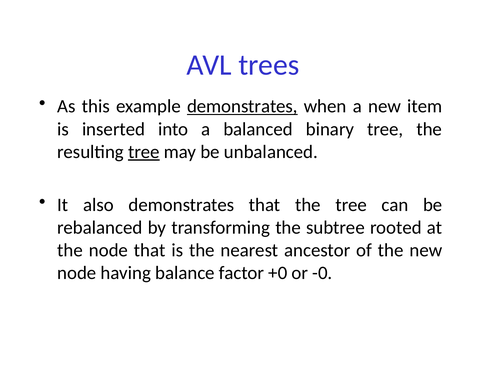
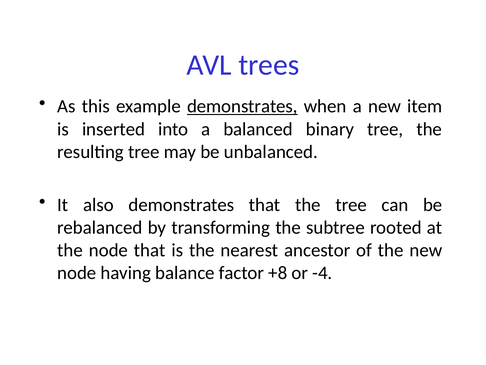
tree at (144, 152) underline: present -> none
+0: +0 -> +8
-0: -0 -> -4
